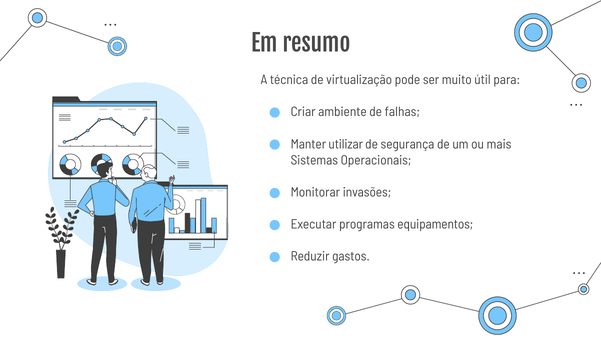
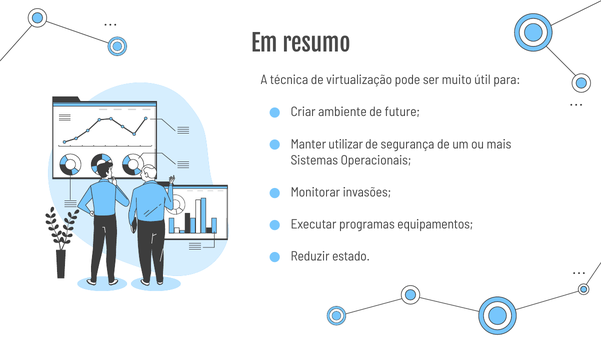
falhas: falhas -> future
gastos: gastos -> estado
